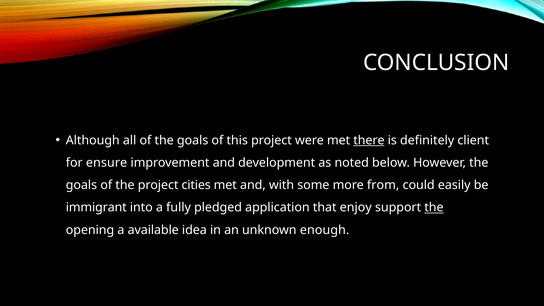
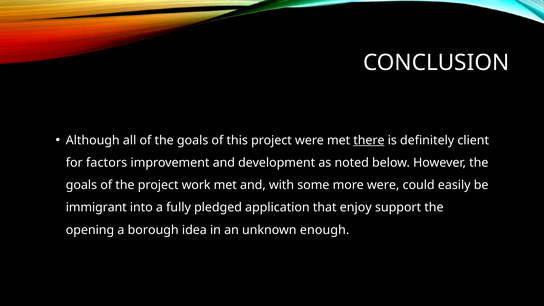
ensure: ensure -> factors
cities: cities -> work
more from: from -> were
the at (434, 208) underline: present -> none
available: available -> borough
